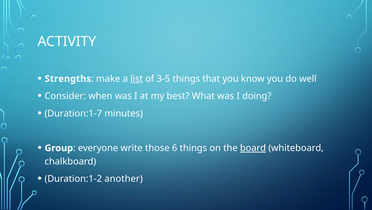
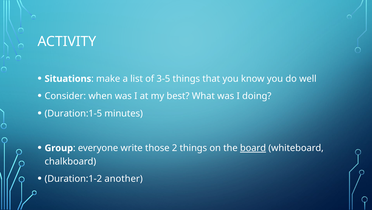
Strengths: Strengths -> Situations
list underline: present -> none
Duration:1-7: Duration:1-7 -> Duration:1-5
6: 6 -> 2
